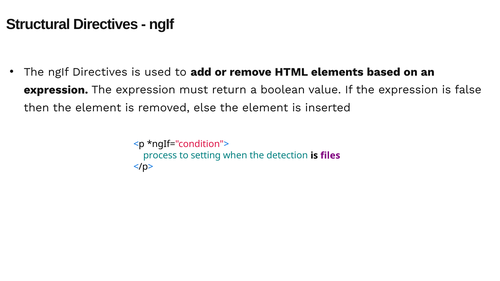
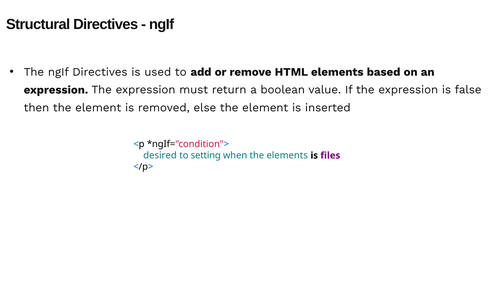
process: process -> desired
the detection: detection -> elements
